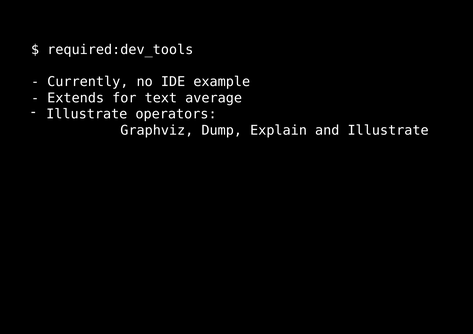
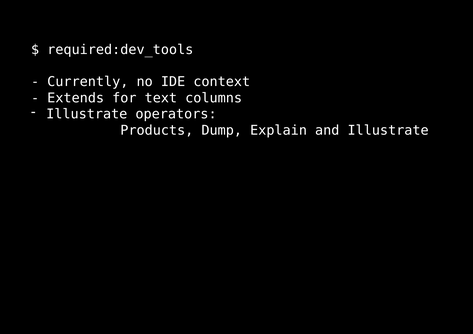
example: example -> context
average: average -> columns
Graphviz: Graphviz -> Products
